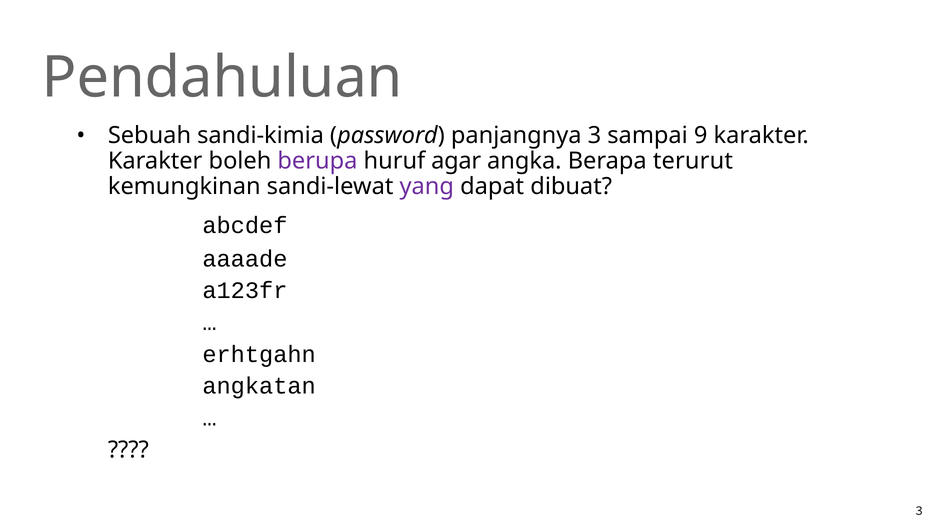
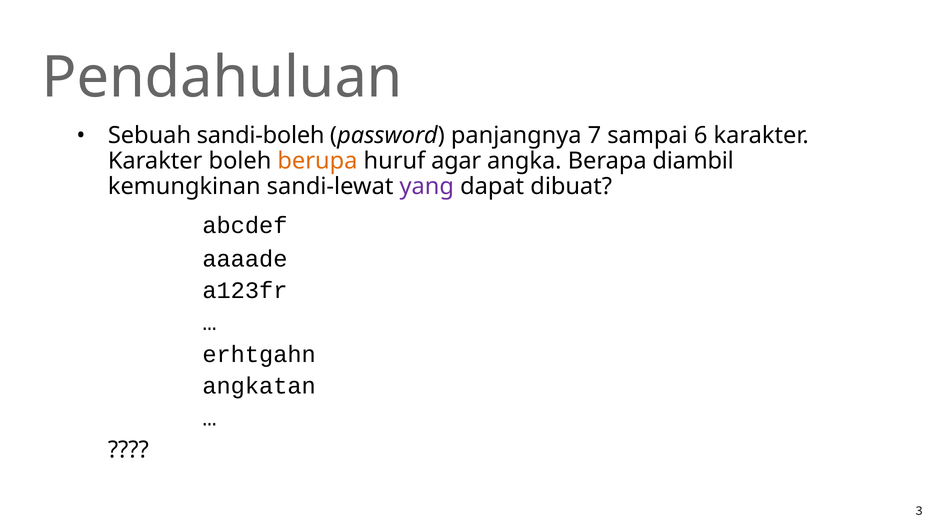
sandi-kimia: sandi-kimia -> sandi-boleh
panjangnya 3: 3 -> 7
9: 9 -> 6
berupa colour: purple -> orange
terurut: terurut -> diambil
